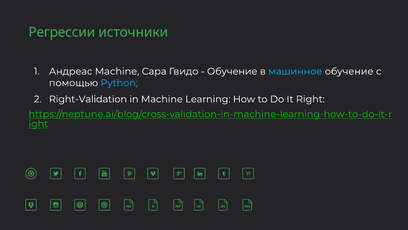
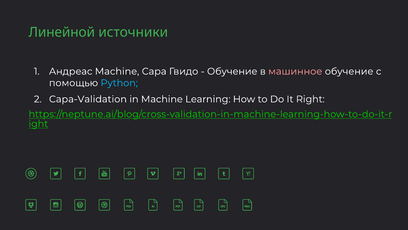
Регрессии: Регрессии -> Линейной
машинное colour: light blue -> pink
Right-Validation: Right-Validation -> Сара-Validation
